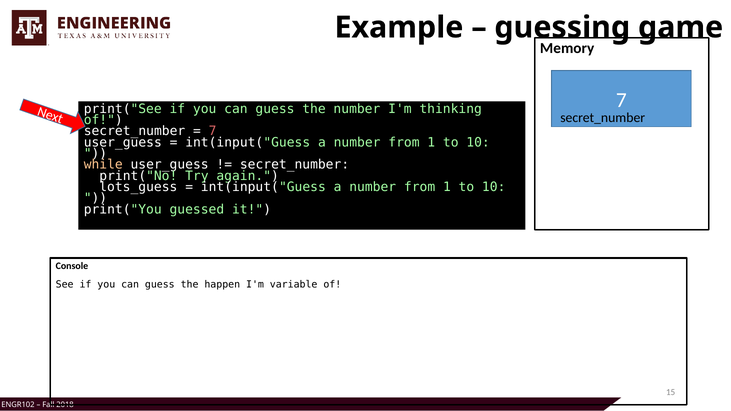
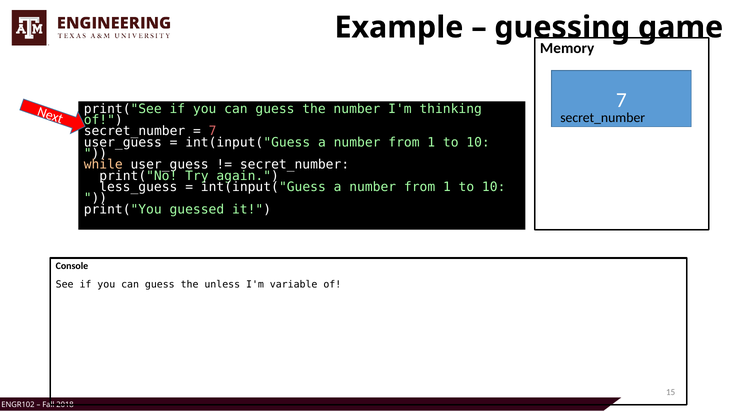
lots_guess: lots_guess -> less_guess
happen: happen -> unless
